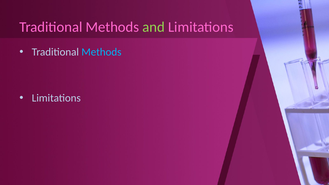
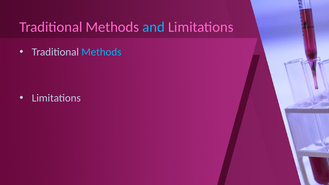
and colour: light green -> light blue
